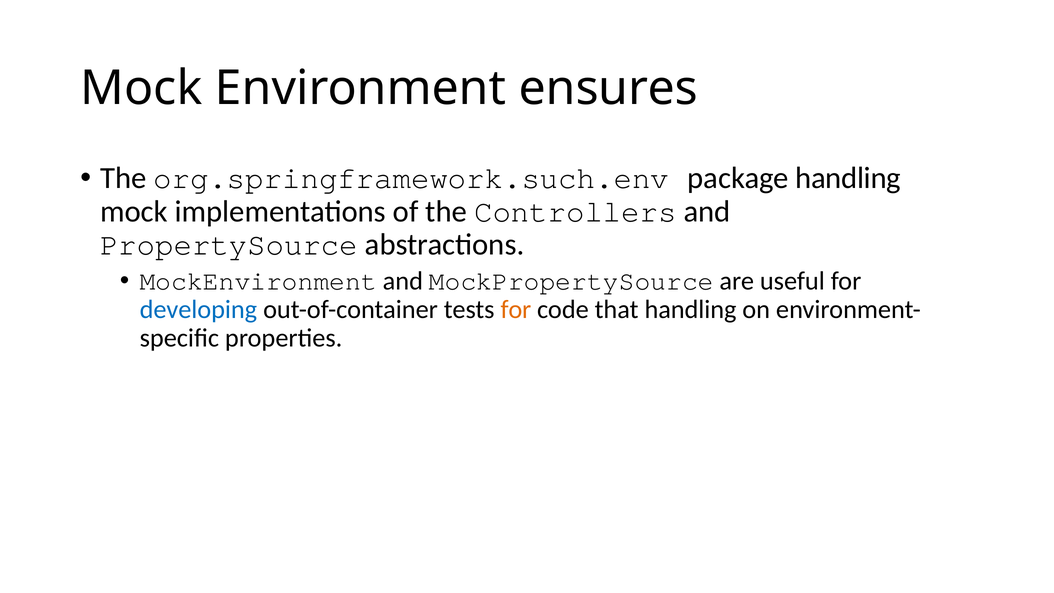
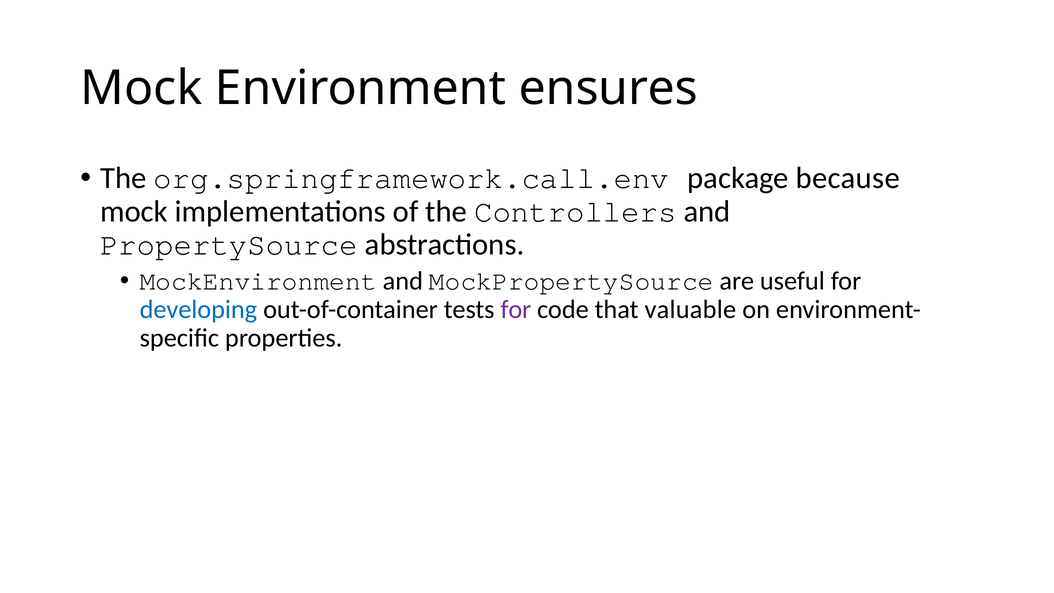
org.springframework.such.env: org.springframework.such.env -> org.springframework.call.env
package handling: handling -> because
for at (516, 309) colour: orange -> purple
that handling: handling -> valuable
